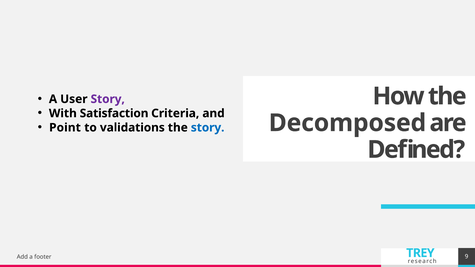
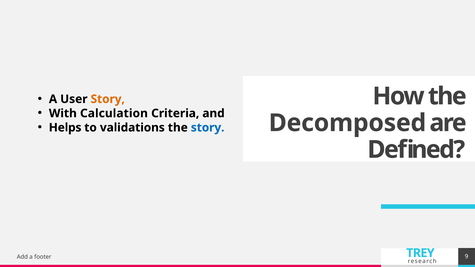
Story at (108, 99) colour: purple -> orange
Satisfaction: Satisfaction -> Calculation
Point: Point -> Helps
